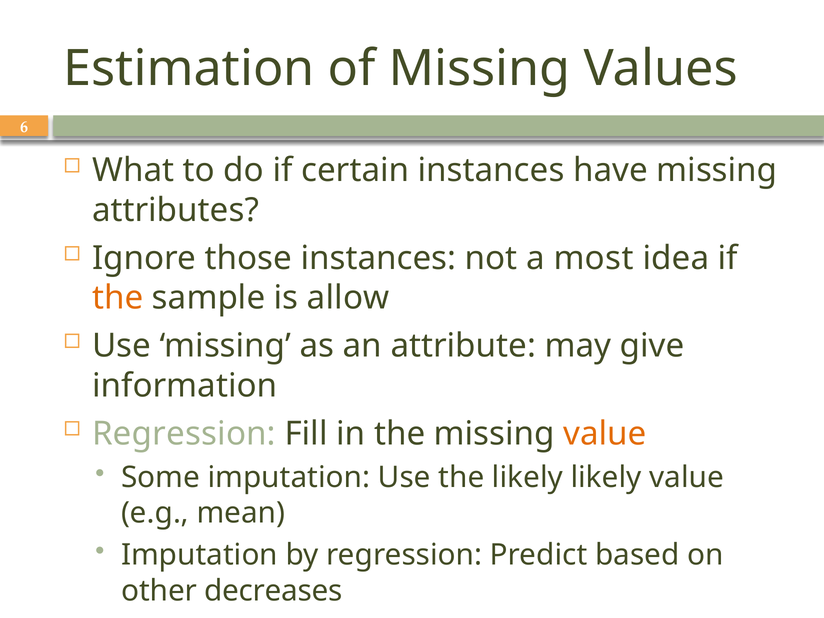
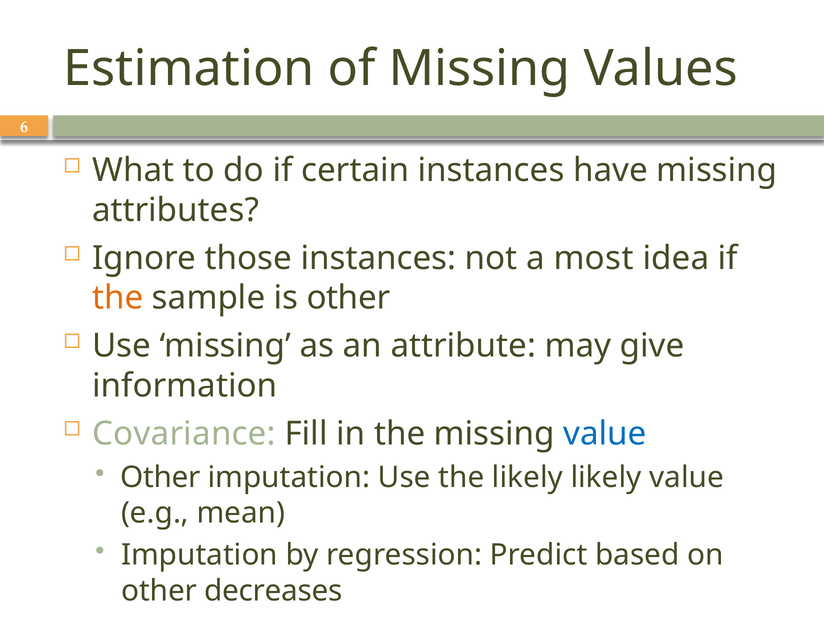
is allow: allow -> other
Regression at (184, 434): Regression -> Covariance
value at (605, 434) colour: orange -> blue
Some at (160, 477): Some -> Other
